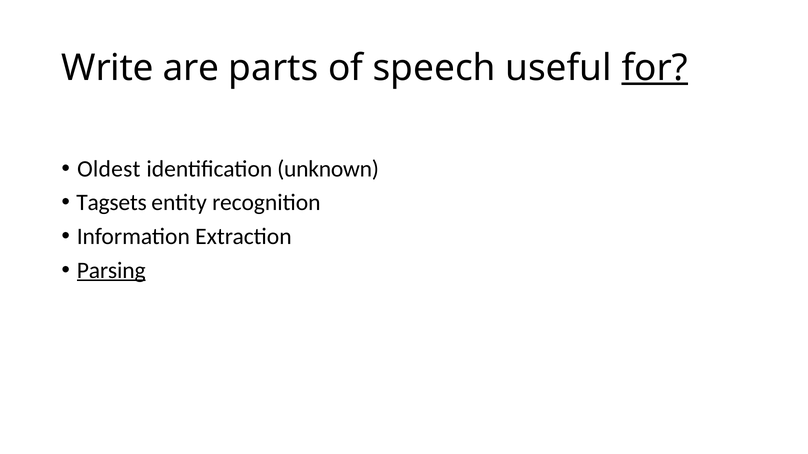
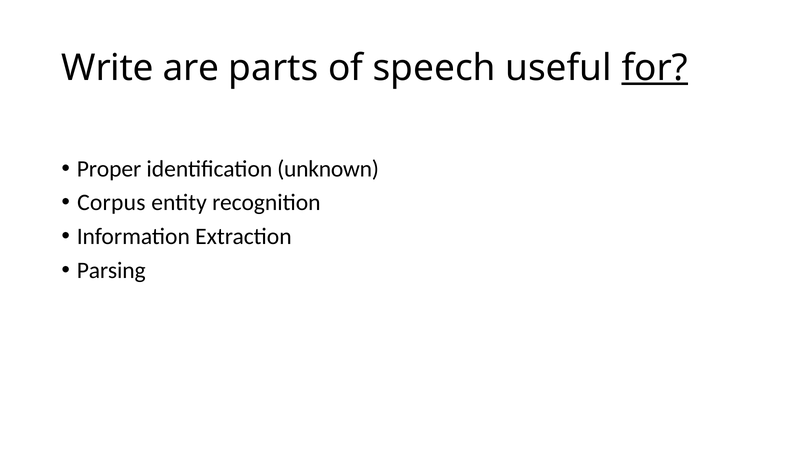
Oldest: Oldest -> Proper
Tagsets: Tagsets -> Corpus
Parsing underline: present -> none
